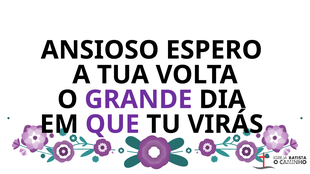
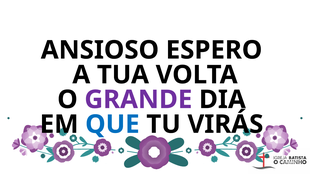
QUE colour: purple -> blue
